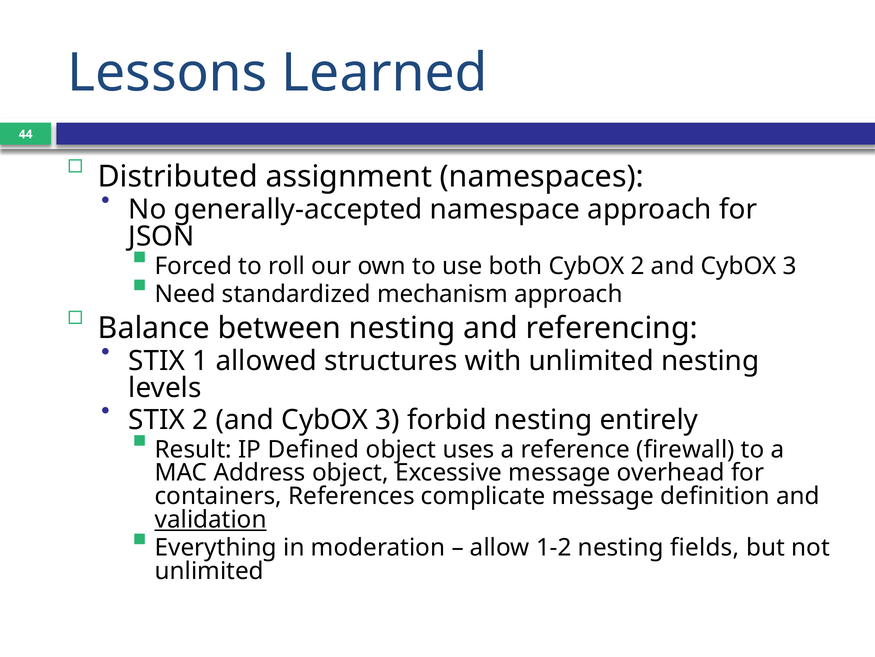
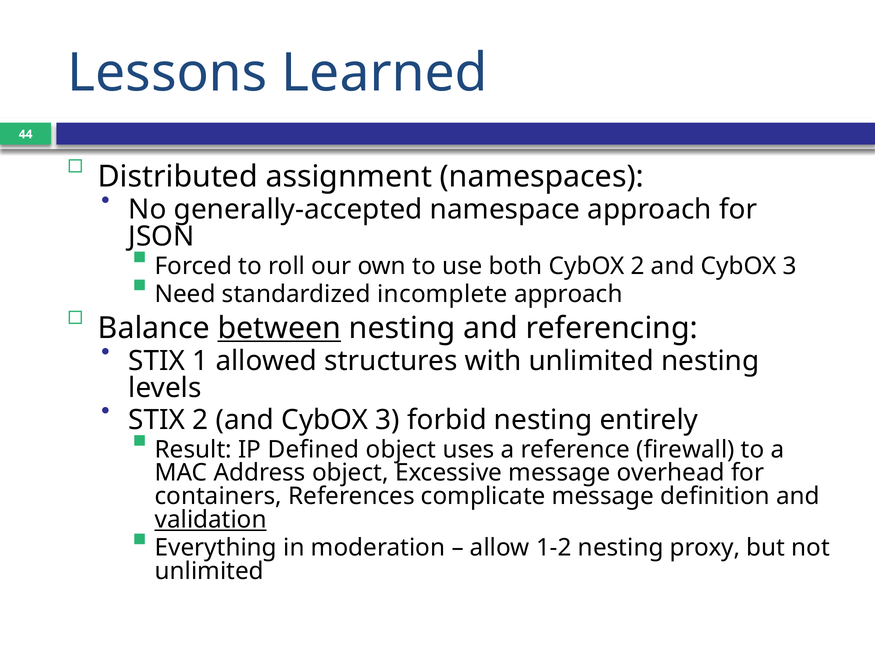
mechanism: mechanism -> incomplete
between underline: none -> present
fields: fields -> proxy
